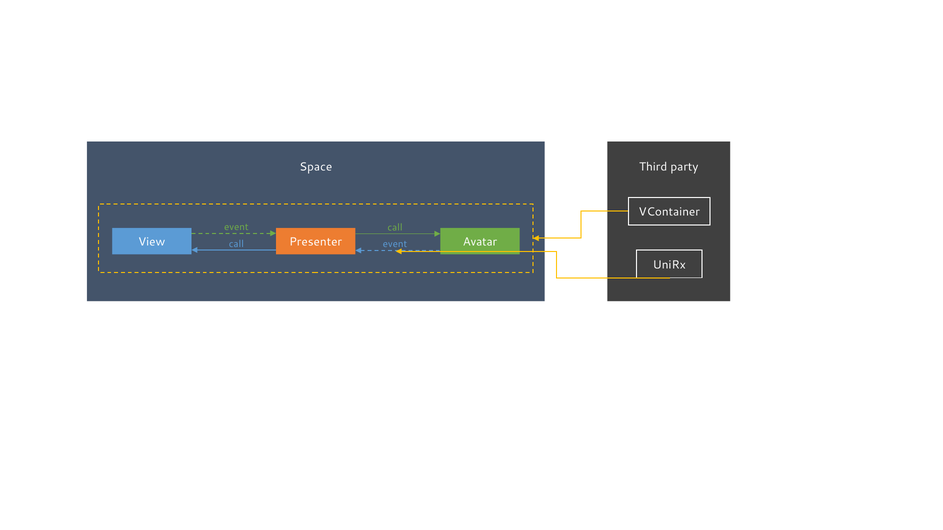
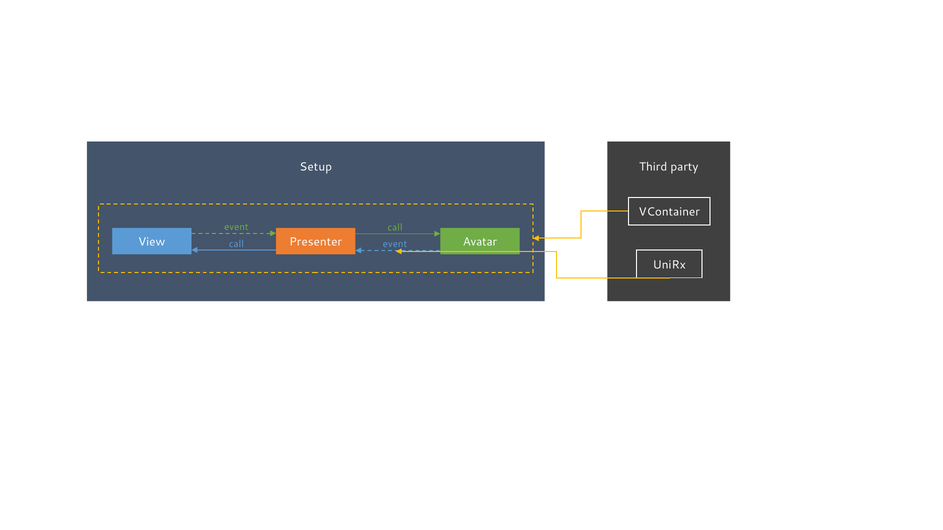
Space: Space -> Setup
